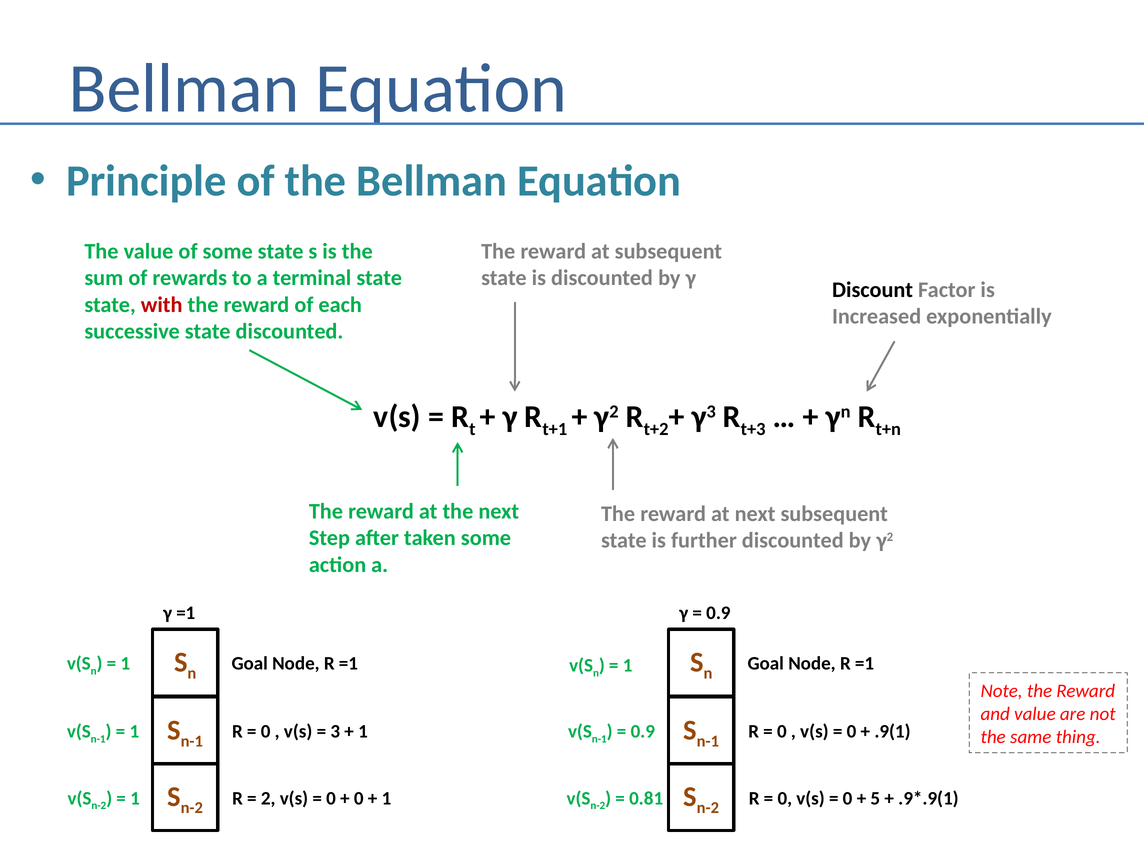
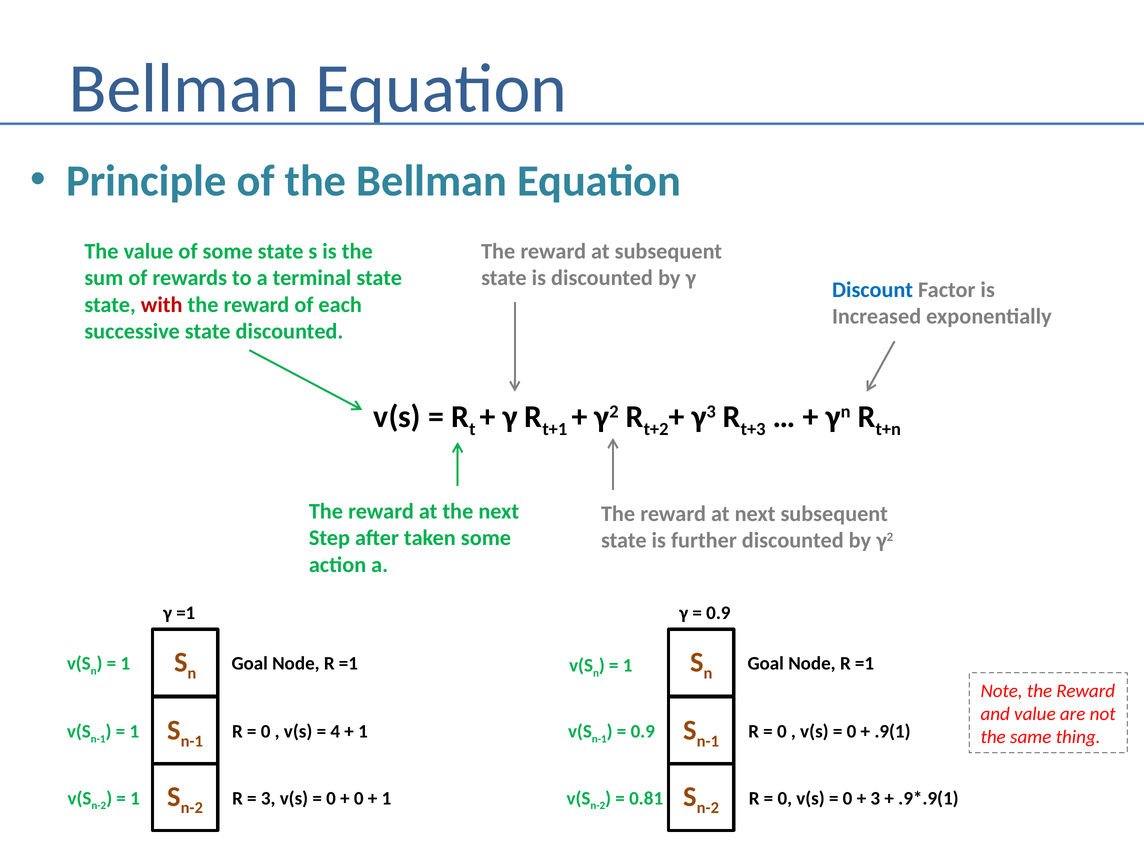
Discount colour: black -> blue
3: 3 -> 4
2 at (268, 798): 2 -> 3
5 at (875, 798): 5 -> 3
